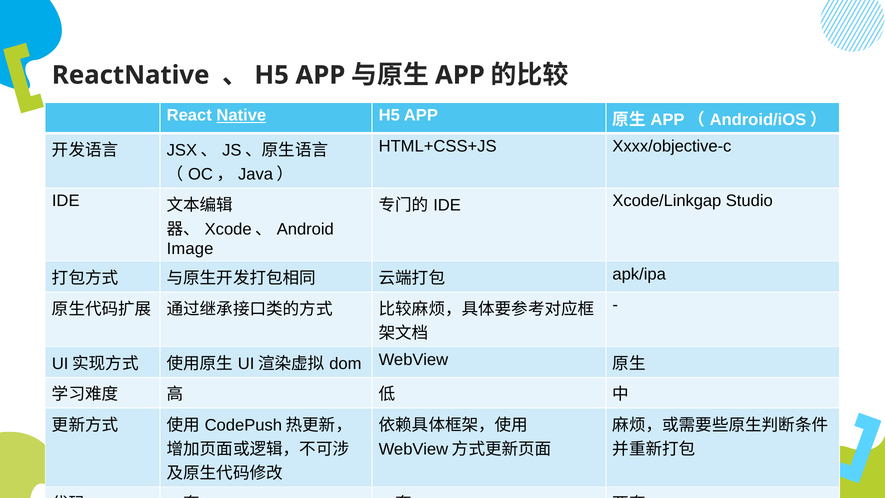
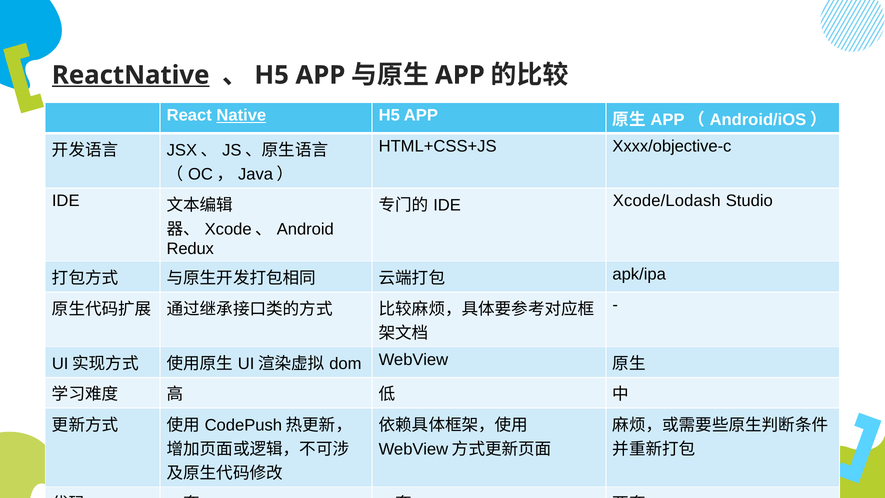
ReactNative underline: none -> present
Xcode/Linkgap: Xcode/Linkgap -> Xcode/Lodash
Image: Image -> Redux
